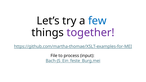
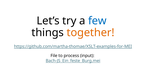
together colour: purple -> orange
